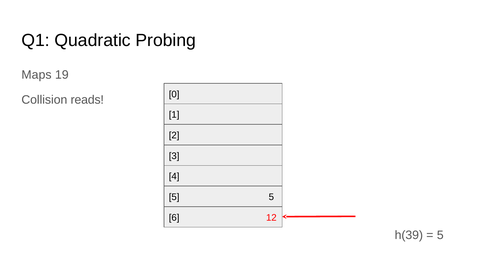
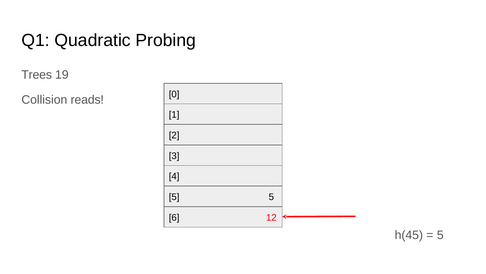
Maps: Maps -> Trees
h(39: h(39 -> h(45
